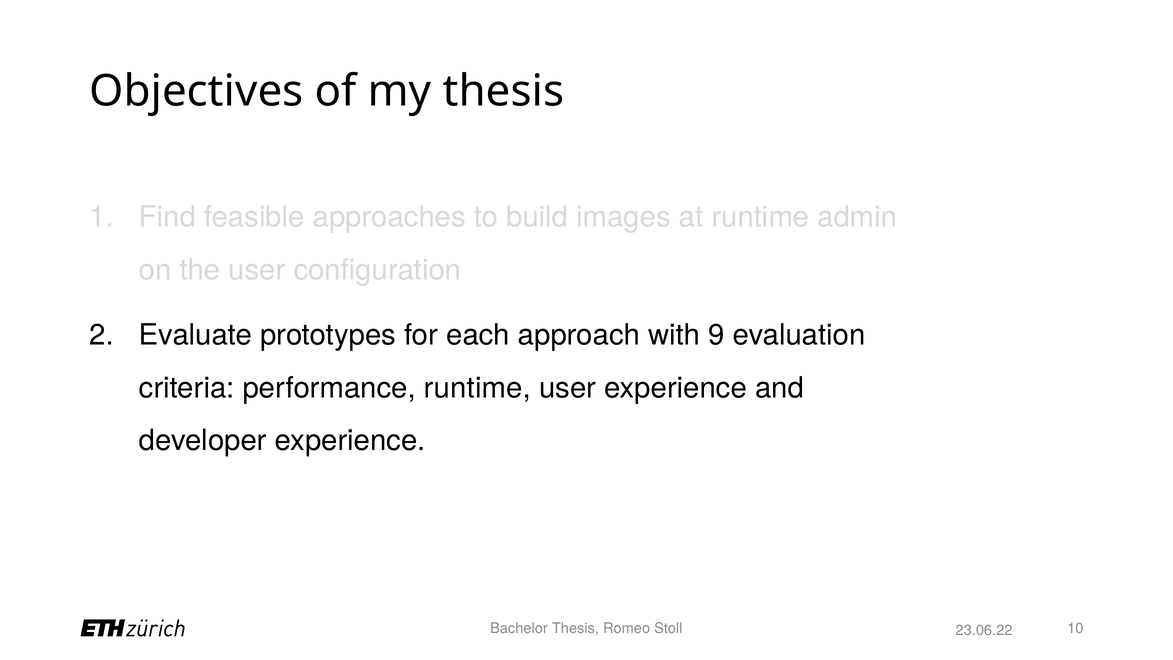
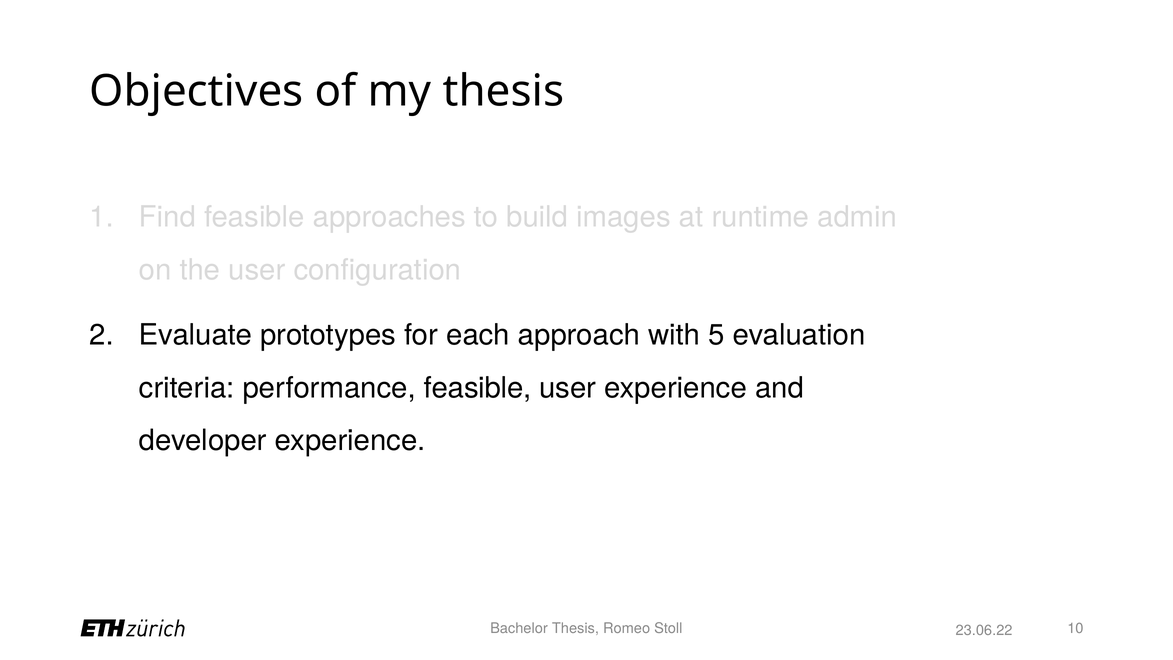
9: 9 -> 5
performance runtime: runtime -> feasible
